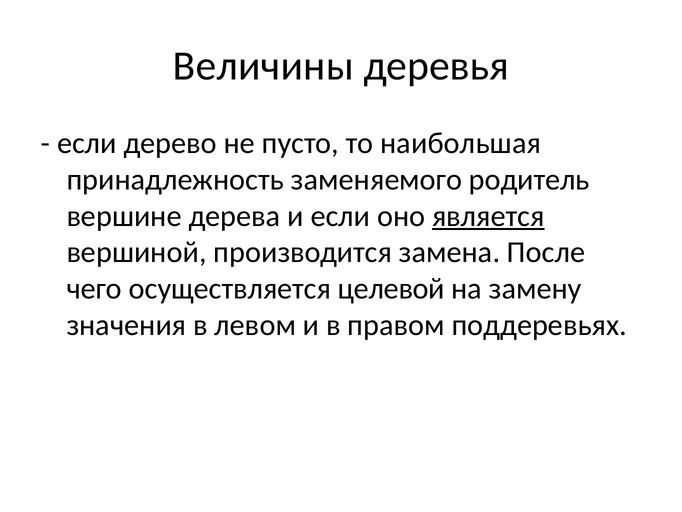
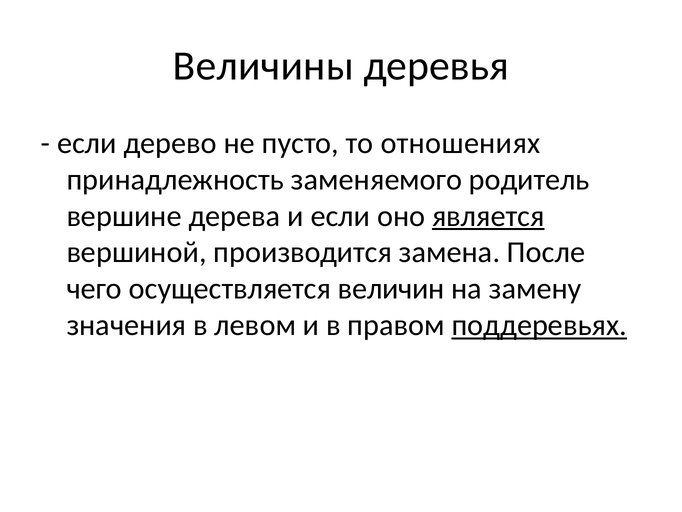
наибольшая: наибольшая -> отношениях
целевой: целевой -> величин
поддеревьях underline: none -> present
